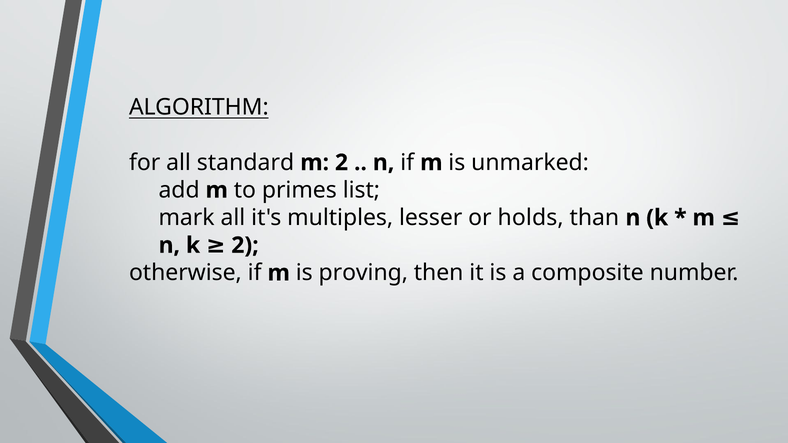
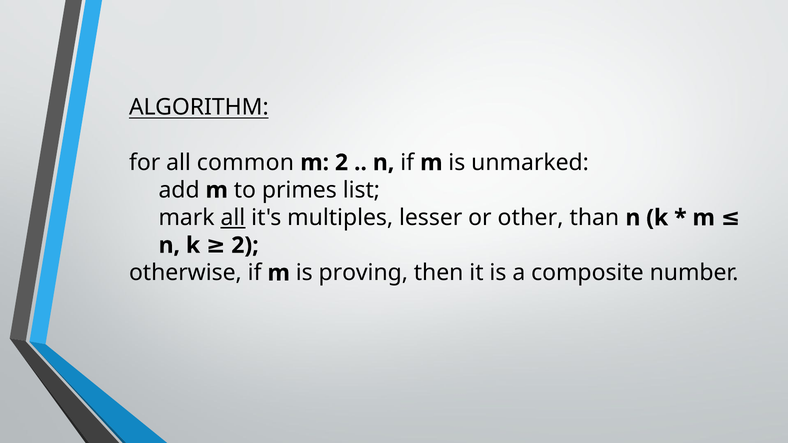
standard: standard -> common
all at (233, 218) underline: none -> present
holds: holds -> other
